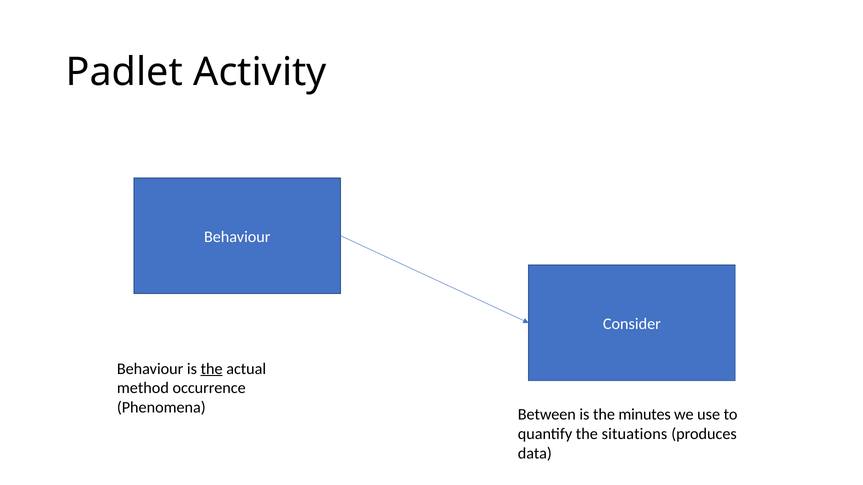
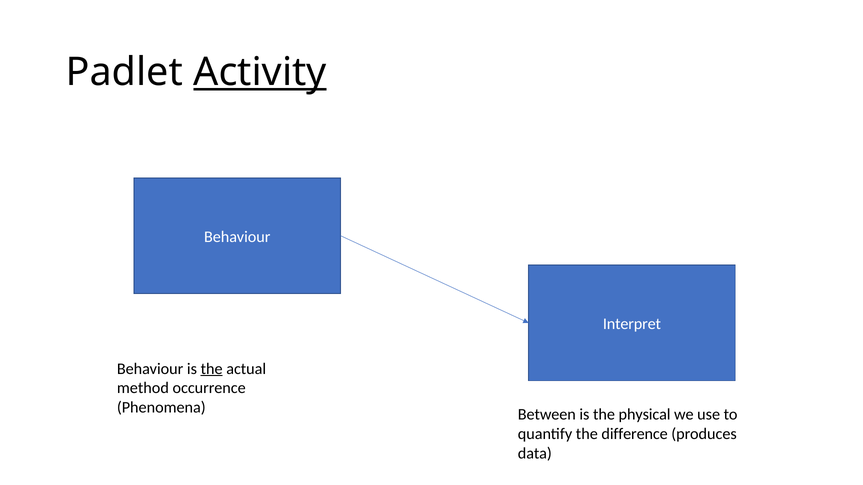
Activity underline: none -> present
Consider: Consider -> Interpret
minutes: minutes -> physical
situations: situations -> difference
